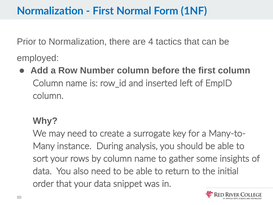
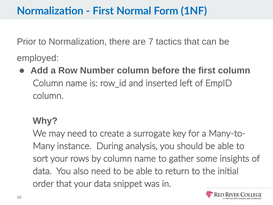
4: 4 -> 7
